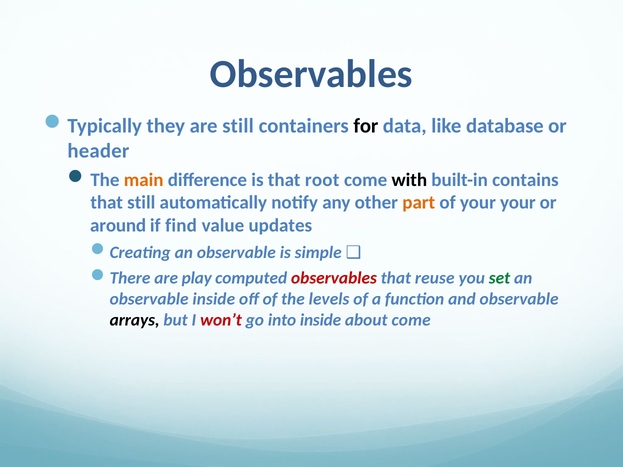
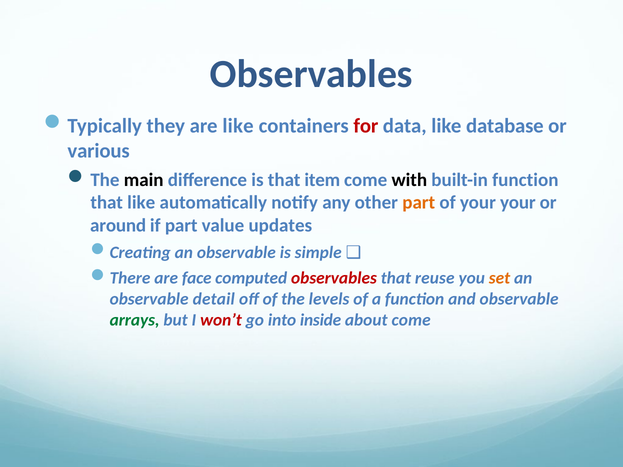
are still: still -> like
for colour: black -> red
header: header -> various
main colour: orange -> black
root: root -> item
built-in contains: contains -> function
that still: still -> like
if find: find -> part
play: play -> face
set colour: green -> orange
observable inside: inside -> detail
arrays colour: black -> green
